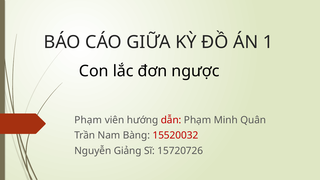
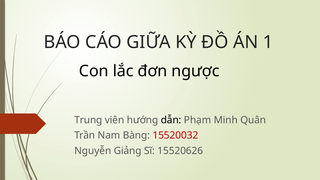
Phạm at (88, 120): Phạm -> Trung
dẫn colour: red -> black
15720726: 15720726 -> 15520626
